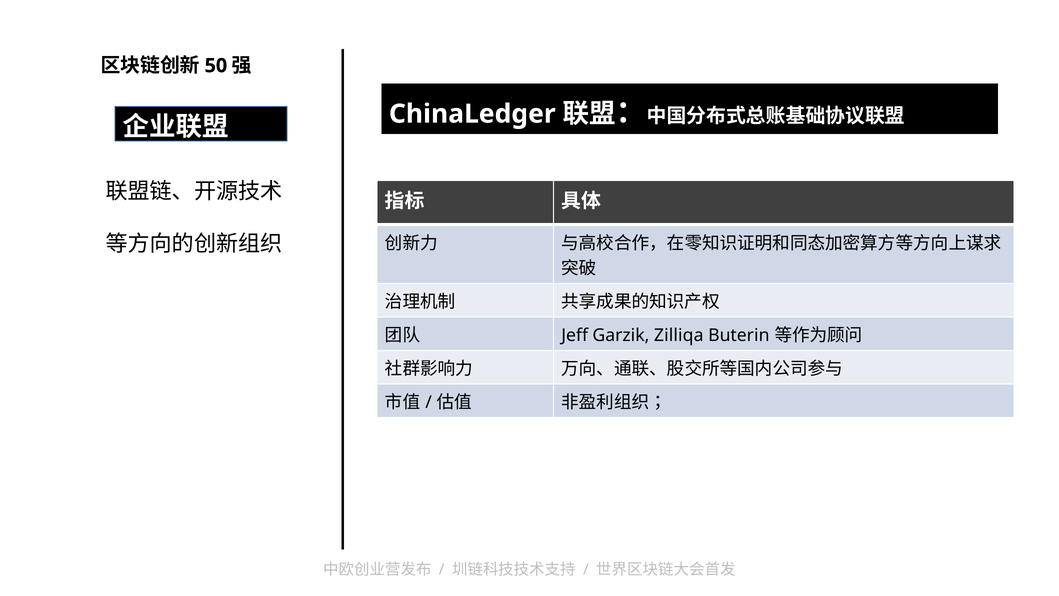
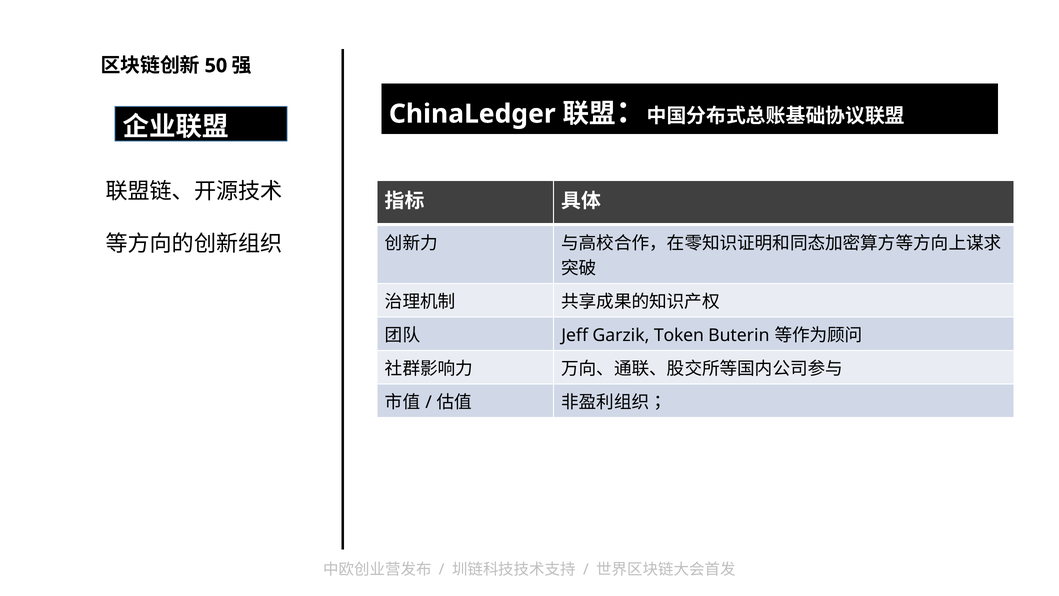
Zilliqa: Zilliqa -> Token
